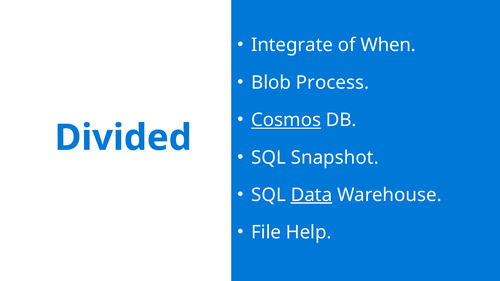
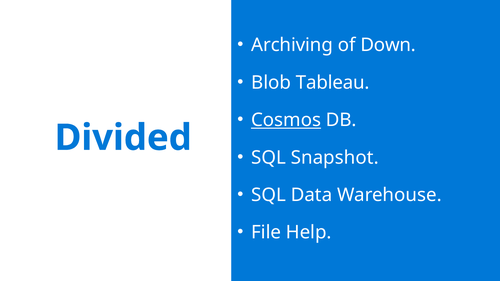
Integrate: Integrate -> Archiving
When: When -> Down
Process: Process -> Tableau
Data underline: present -> none
